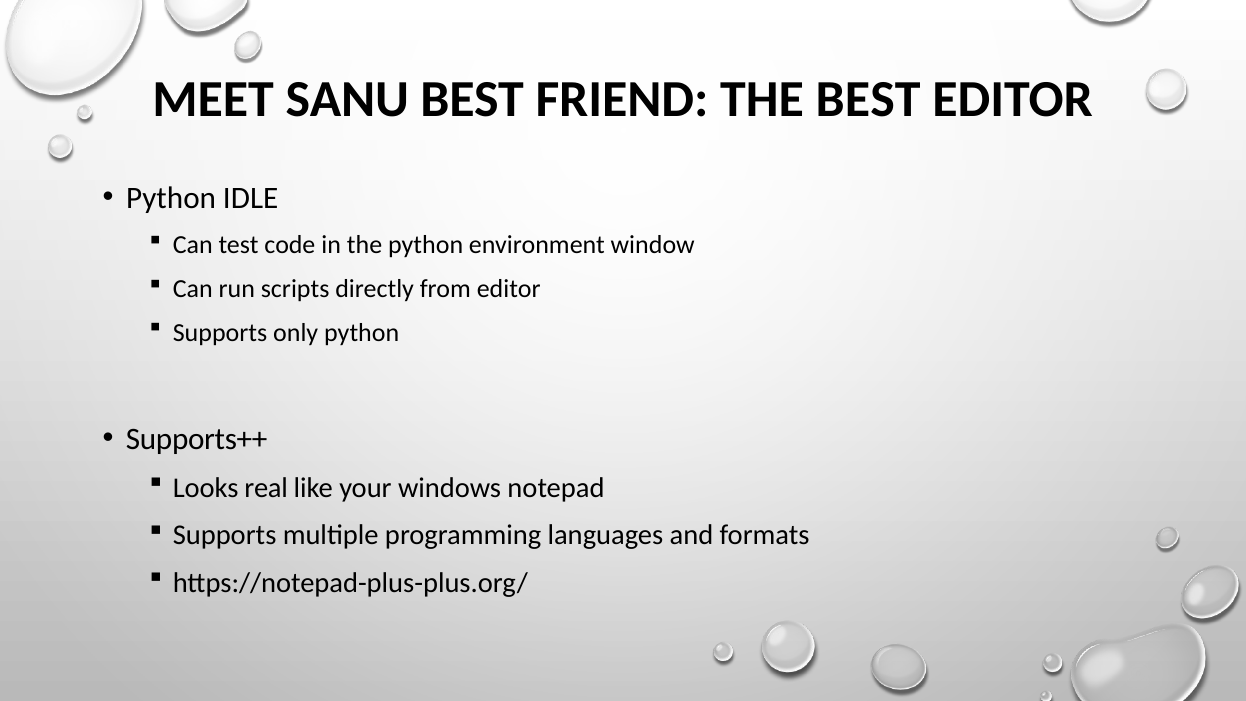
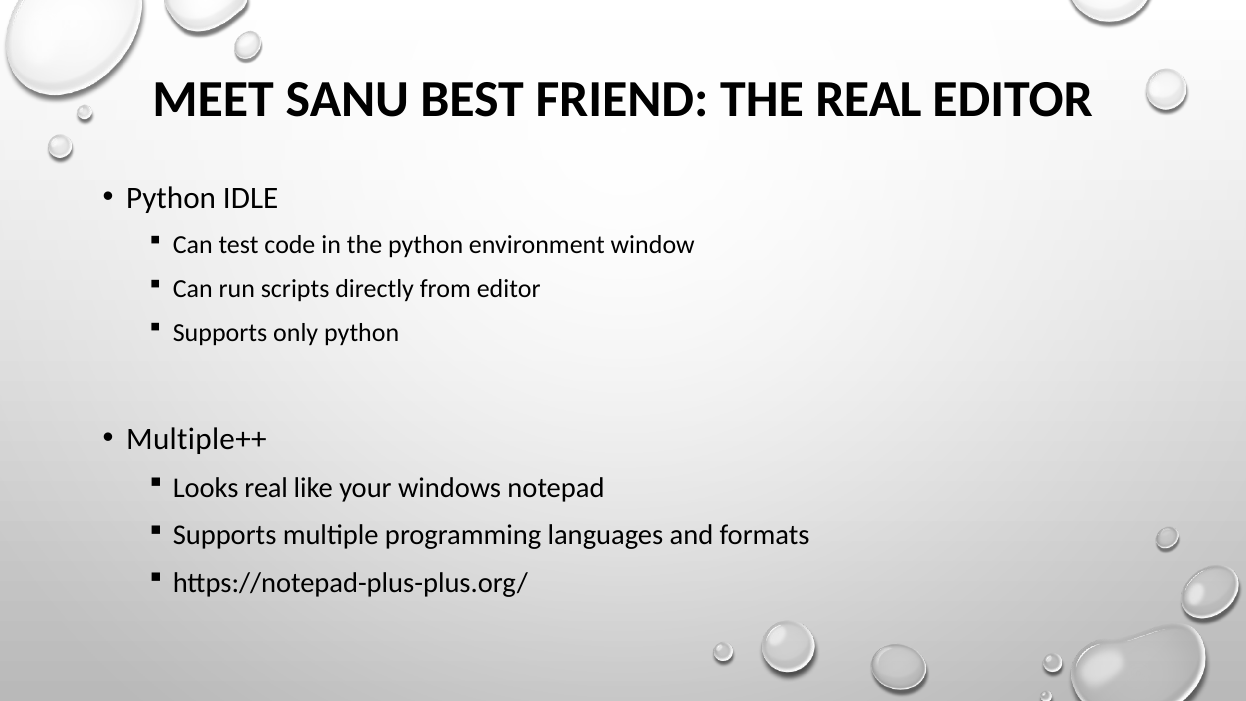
THE BEST: BEST -> REAL
Supports++: Supports++ -> Multiple++
